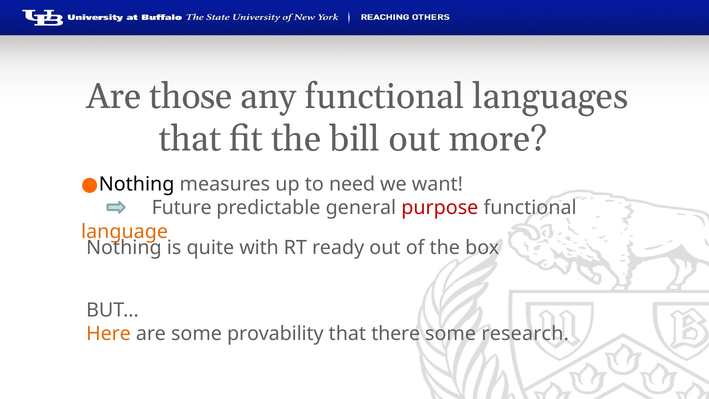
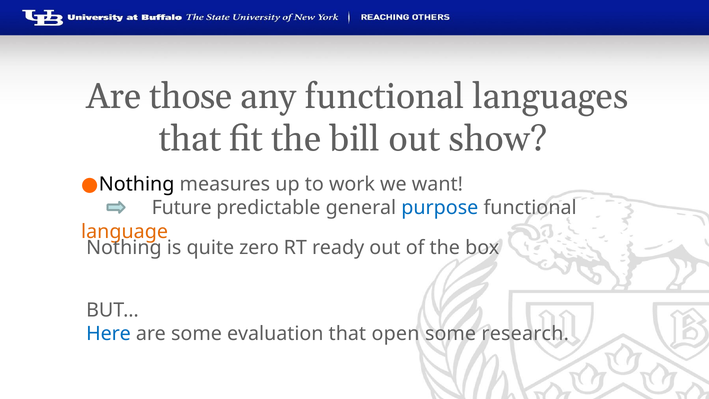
more: more -> show
need: need -> work
purpose colour: red -> blue
with: with -> zero
Here colour: orange -> blue
provability: provability -> evaluation
there: there -> open
